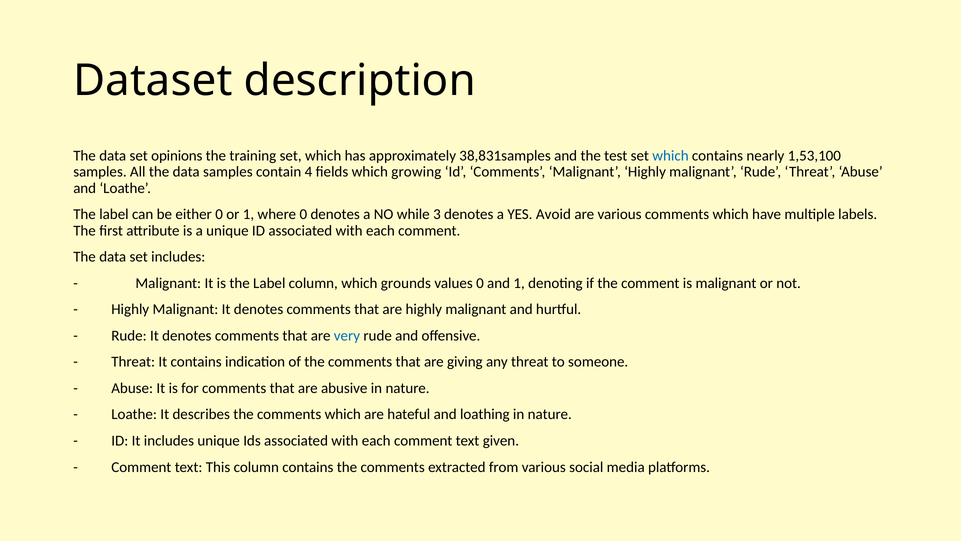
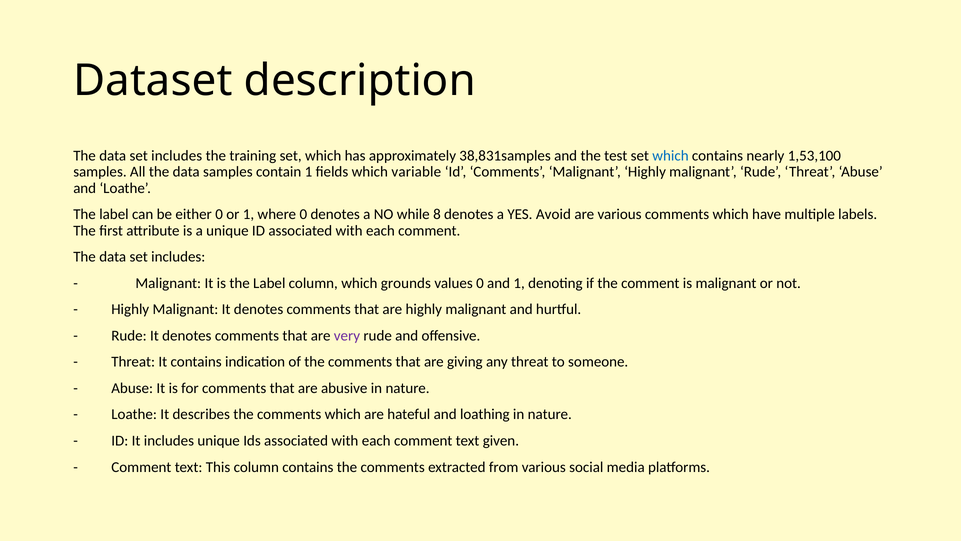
opinions at (177, 156): opinions -> includes
contain 4: 4 -> 1
growing: growing -> variable
3: 3 -> 8
very colour: blue -> purple
